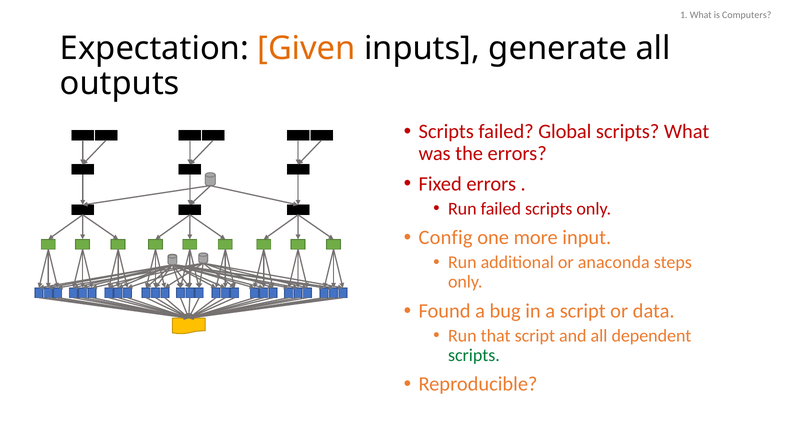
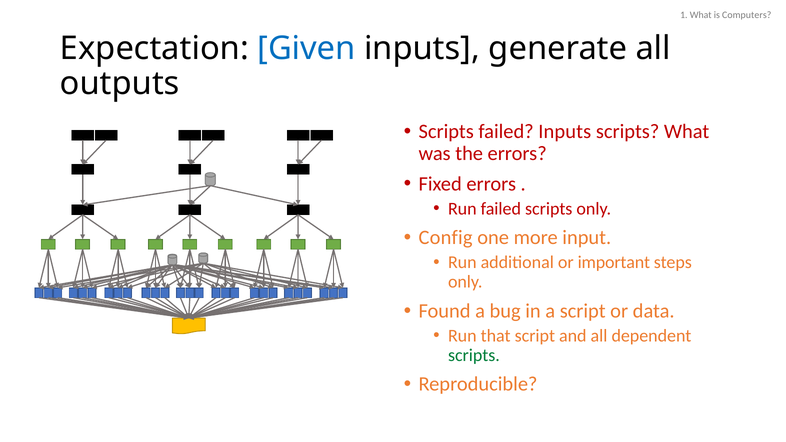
Given colour: orange -> blue
failed Global: Global -> Inputs
anaconda: anaconda -> important
